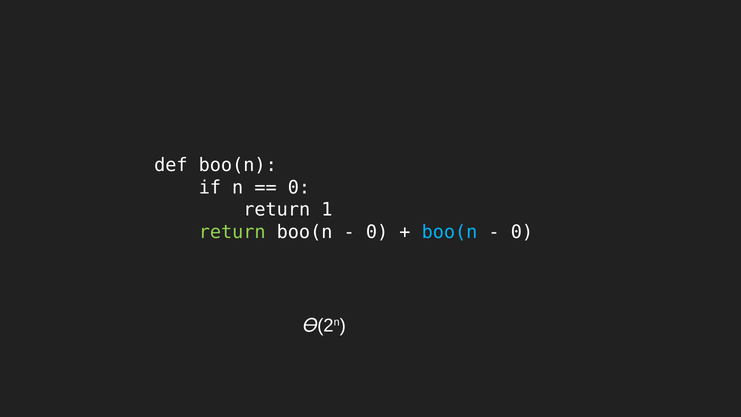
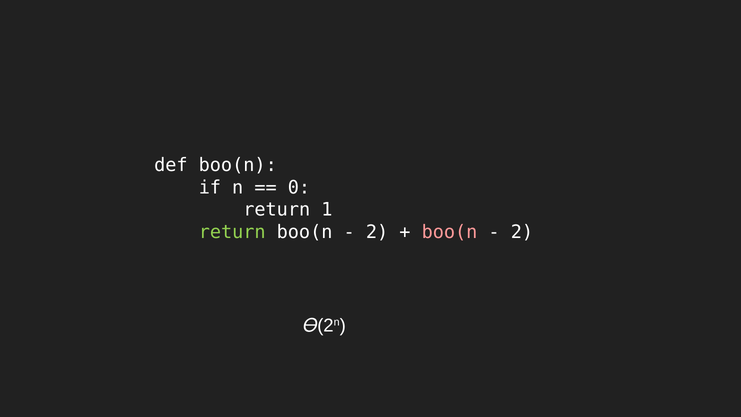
0 at (377, 232): 0 -> 2
boo(n at (450, 232) colour: light blue -> pink
0 at (522, 232): 0 -> 2
